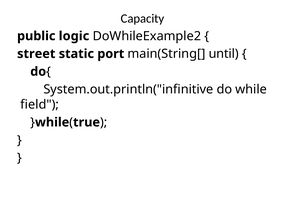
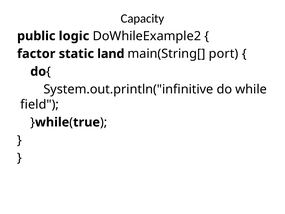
street: street -> factor
port: port -> land
until: until -> port
